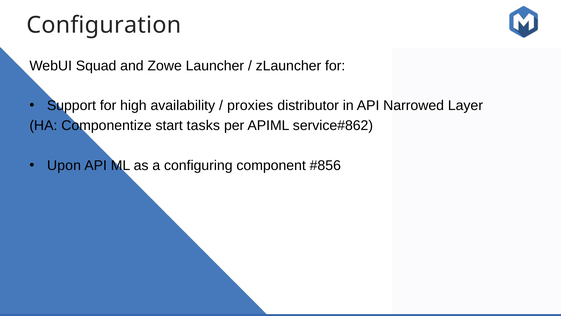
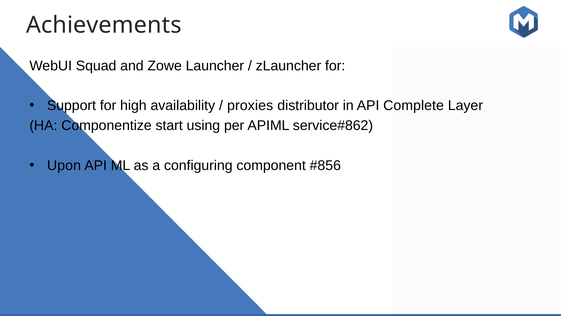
Configuration: Configuration -> Achievements
Narrowed: Narrowed -> Complete
tasks: tasks -> using
